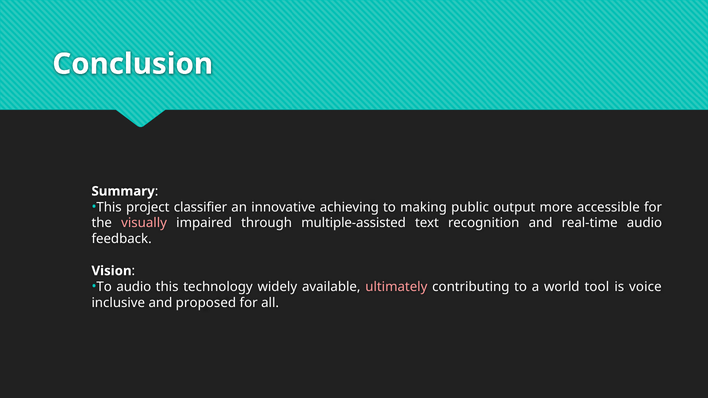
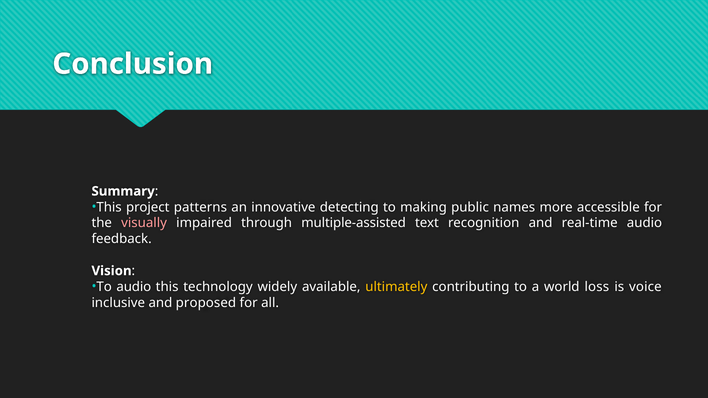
classifier: classifier -> patterns
achieving: achieving -> detecting
output: output -> names
ultimately colour: pink -> yellow
tool: tool -> loss
